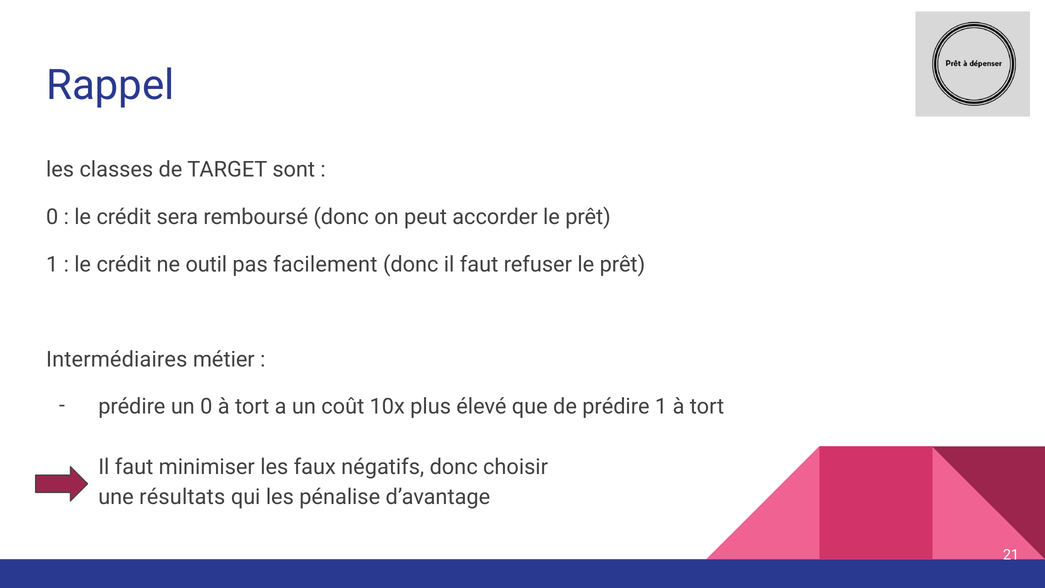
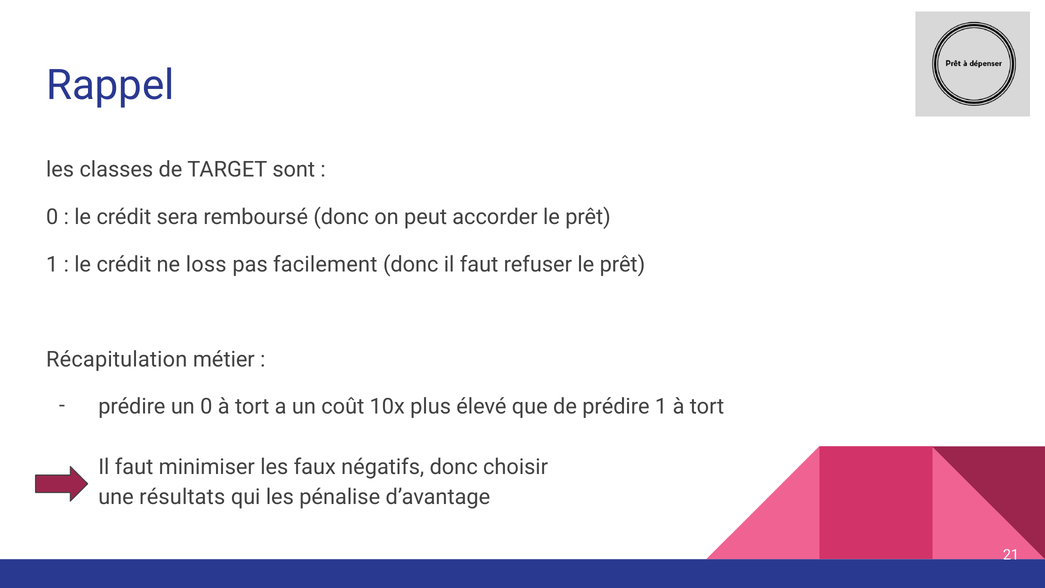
outil: outil -> loss
Intermédiaires: Intermédiaires -> Récapitulation
